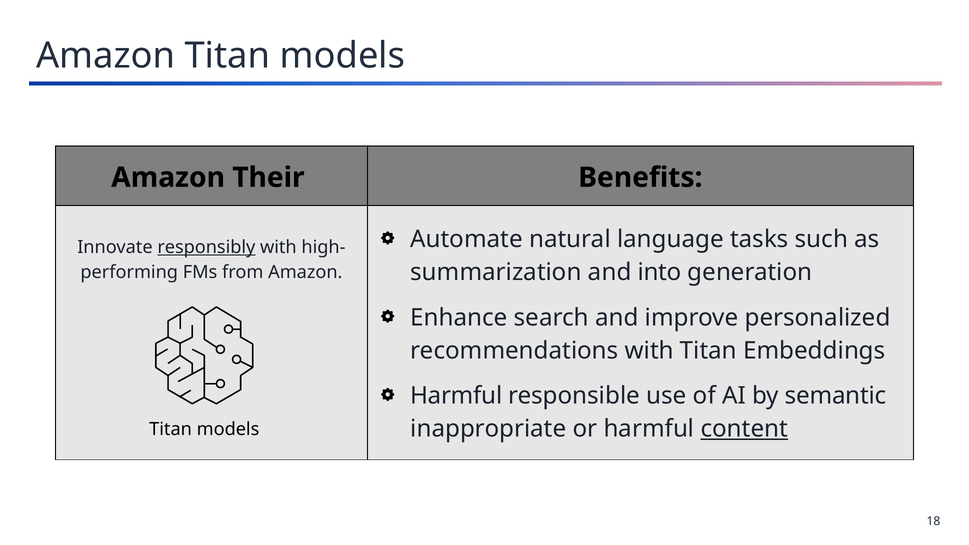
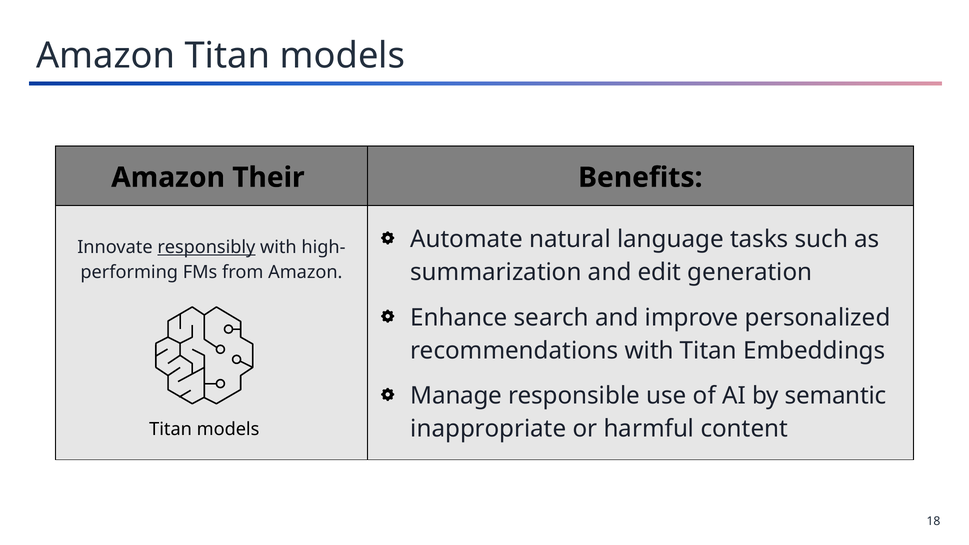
into: into -> edit
Harmful at (456, 396): Harmful -> Manage
content underline: present -> none
